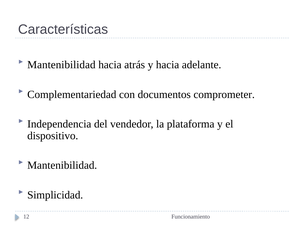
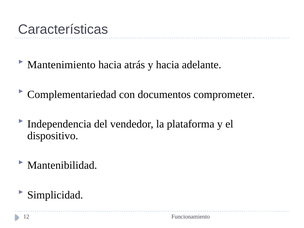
Mantenibilidad at (61, 65): Mantenibilidad -> Mantenimiento
